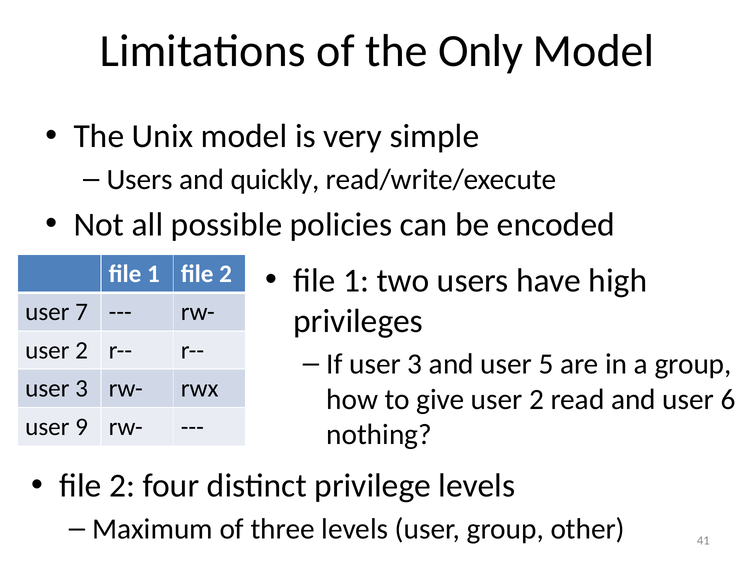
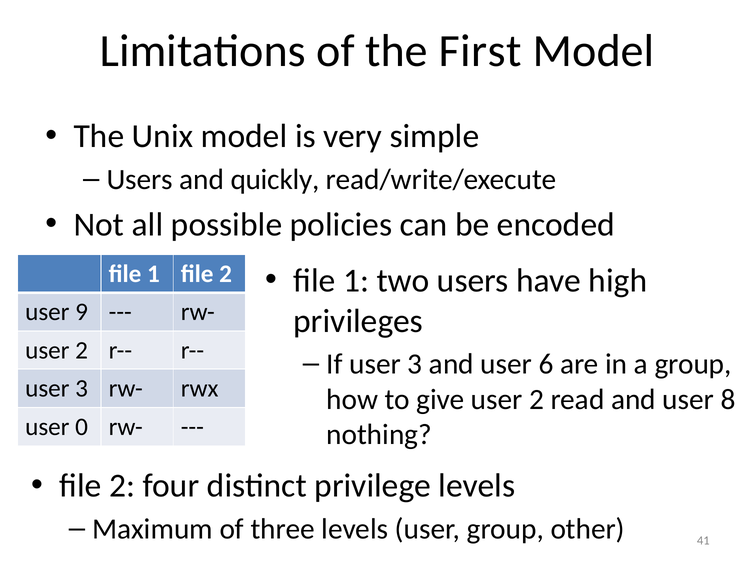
Only: Only -> First
7: 7 -> 9
5: 5 -> 6
6: 6 -> 8
9: 9 -> 0
